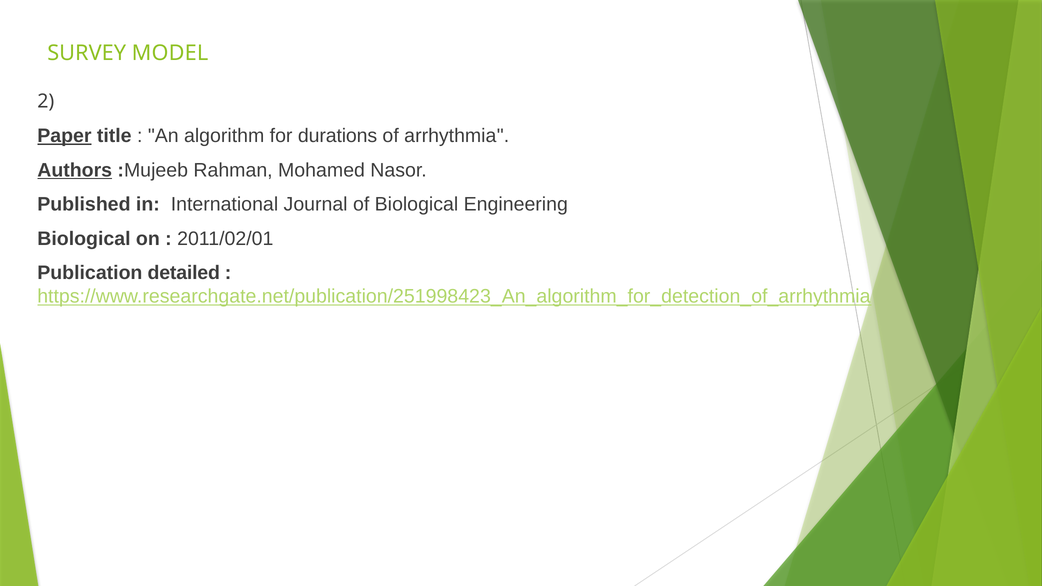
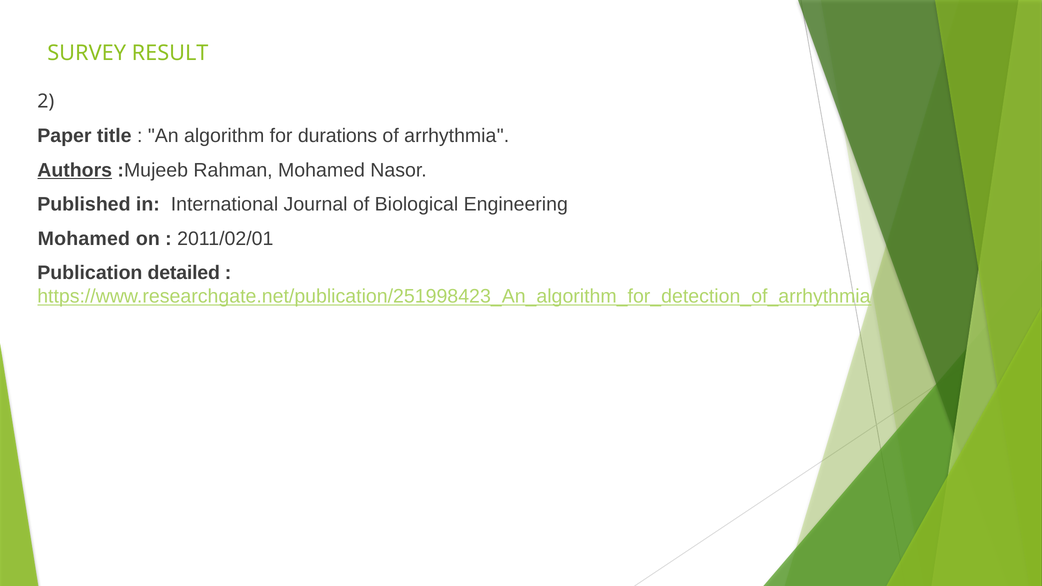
MODEL: MODEL -> RESULT
Paper underline: present -> none
Biological at (84, 239): Biological -> Mohamed
